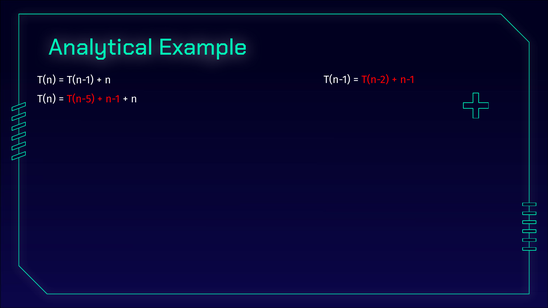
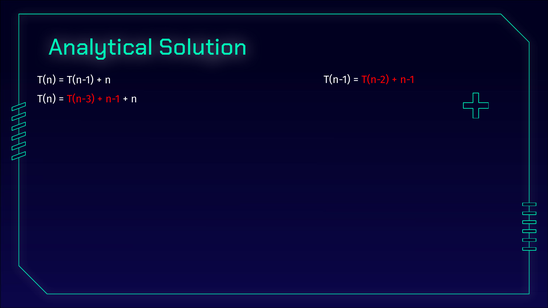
Example: Example -> Solution
T(n-5: T(n-5 -> T(n-3
